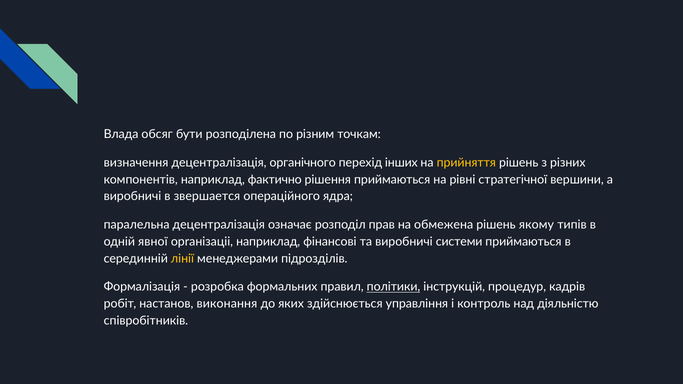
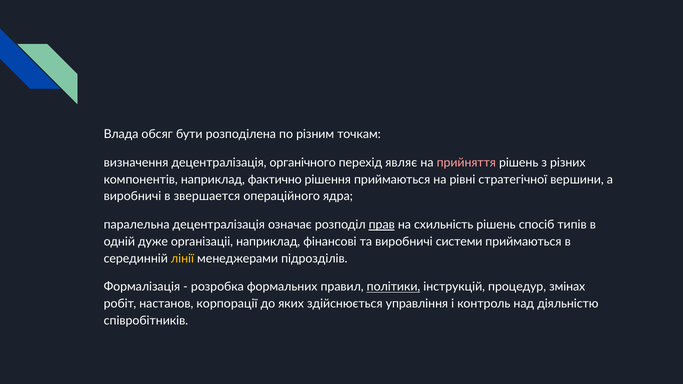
інших: інших -> являє
прийняття colour: yellow -> pink
прав underline: none -> present
обмежена: обмежена -> схильність
якому: якому -> спосіб
явної: явної -> дуже
кадрів: кадрів -> змінах
виконання: виконання -> корпорації
